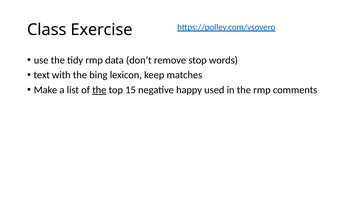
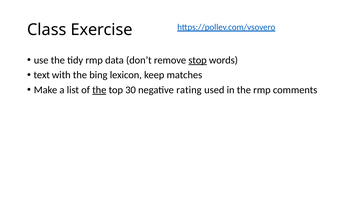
stop underline: none -> present
15: 15 -> 30
happy: happy -> rating
